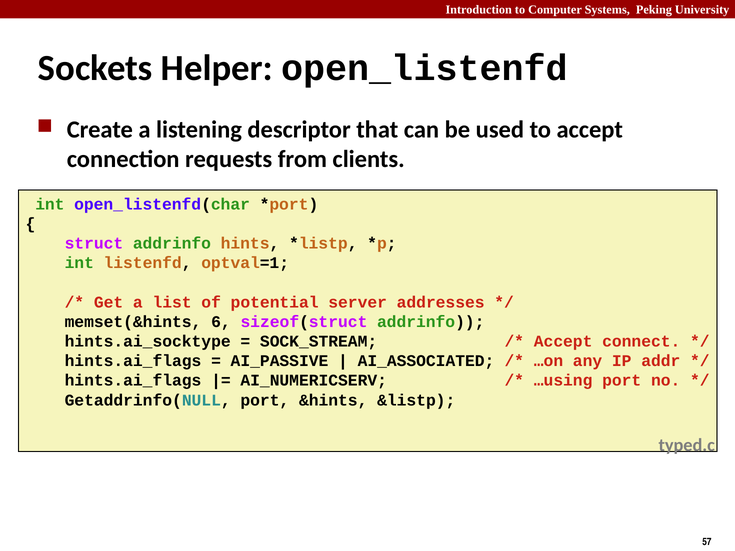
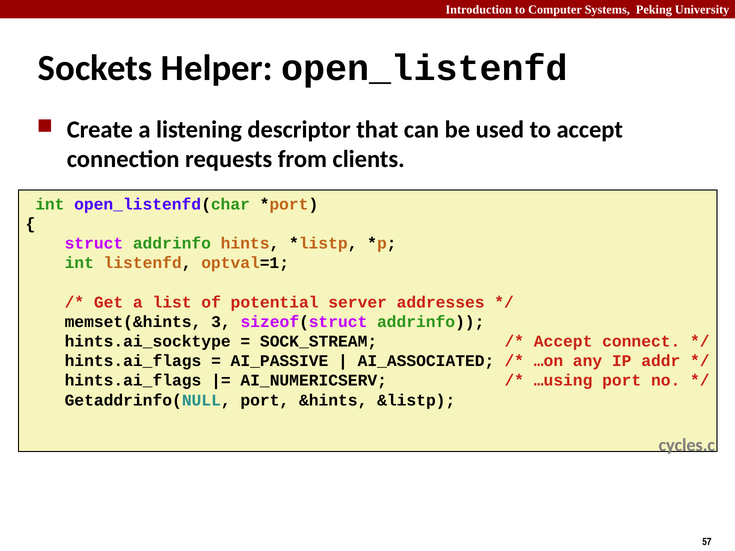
6: 6 -> 3
typed.c: typed.c -> cycles.c
